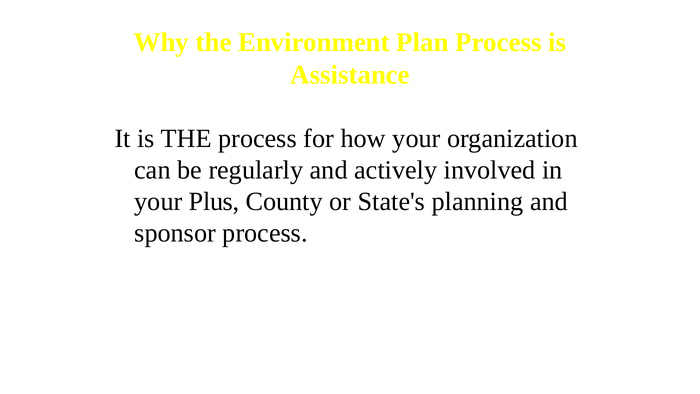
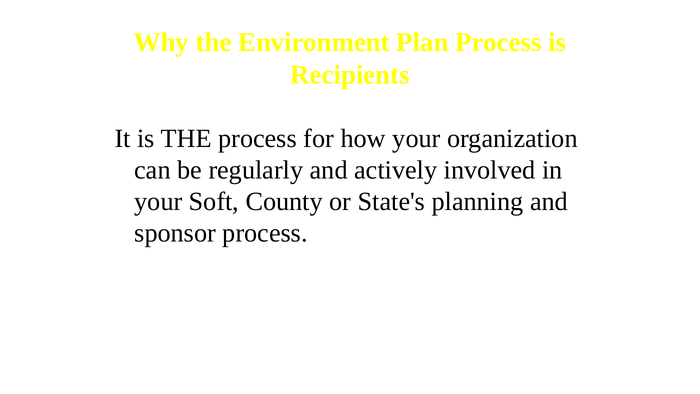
Assistance: Assistance -> Recipients
Plus: Plus -> Soft
